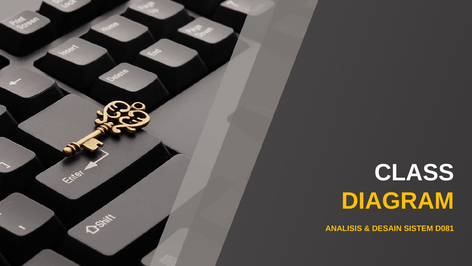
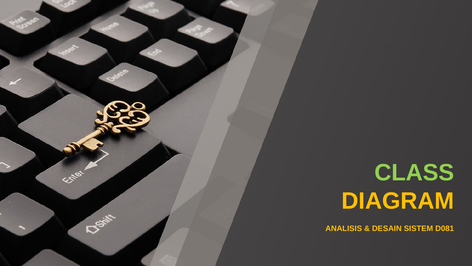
CLASS colour: white -> light green
